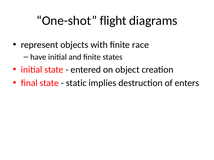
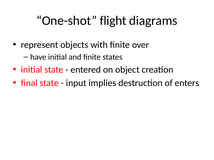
race: race -> over
static: static -> input
